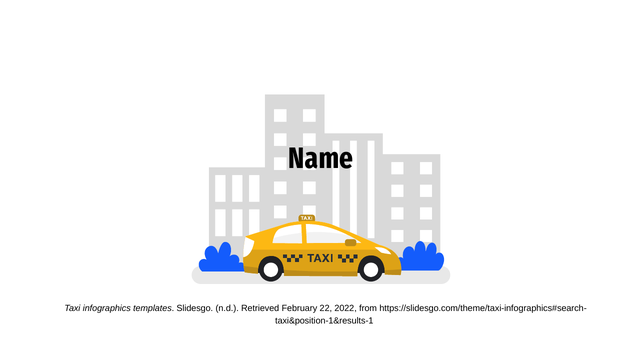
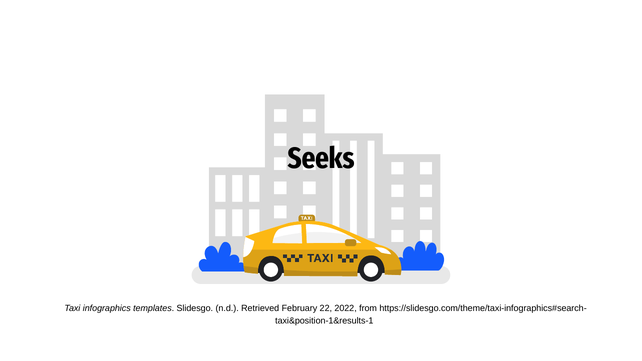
Name: Name -> Seeks
